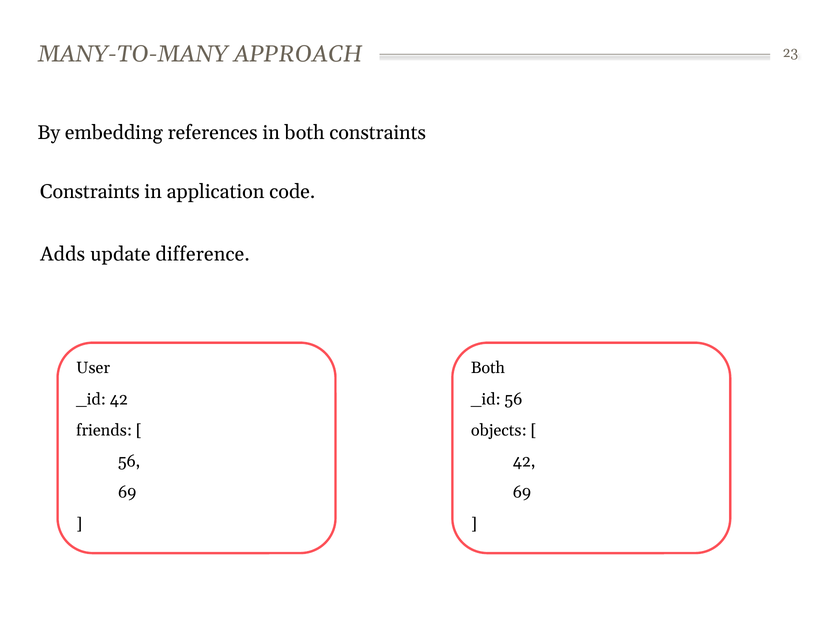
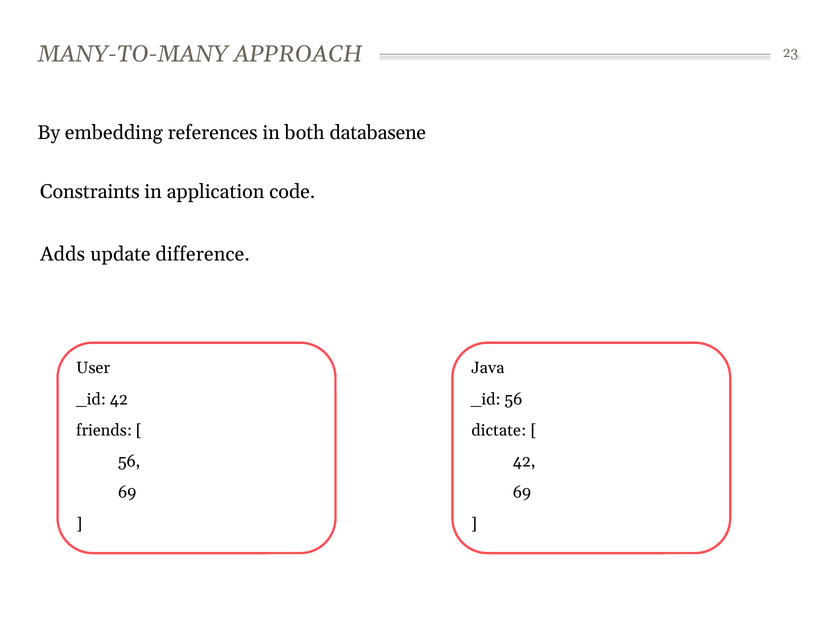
both constraints: constraints -> databasene
Both at (488, 368): Both -> Java
objects: objects -> dictate
